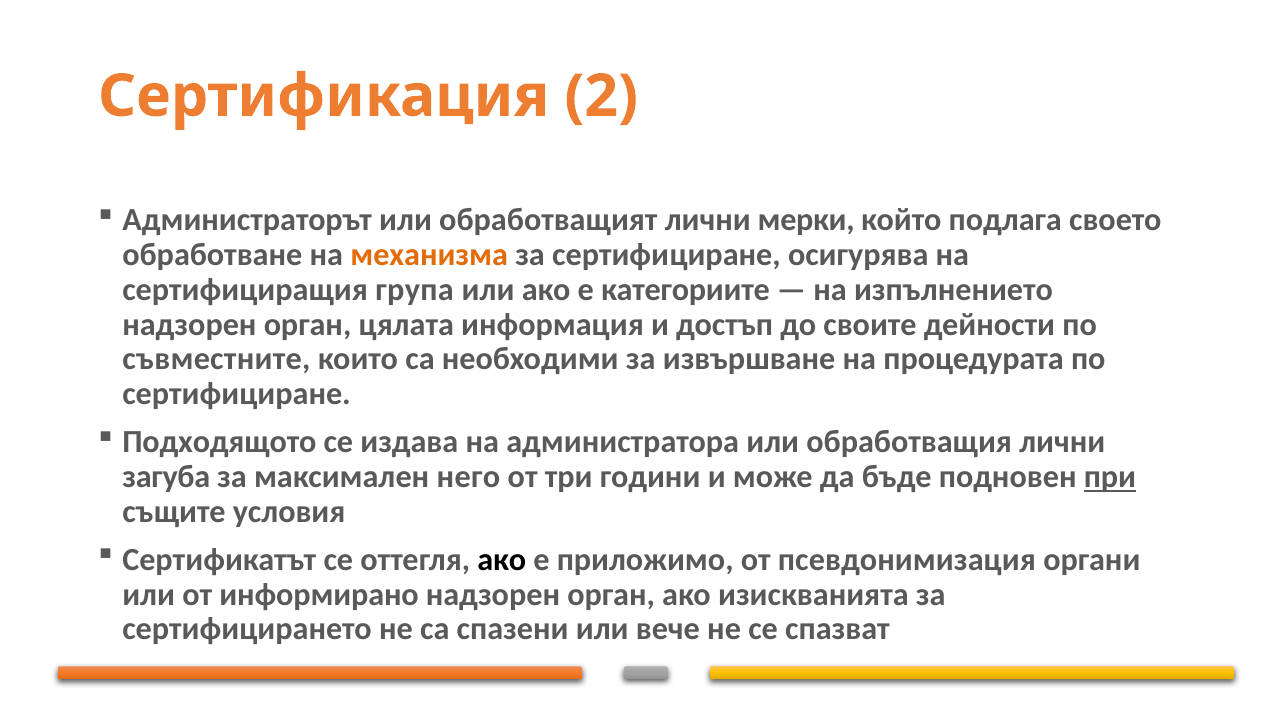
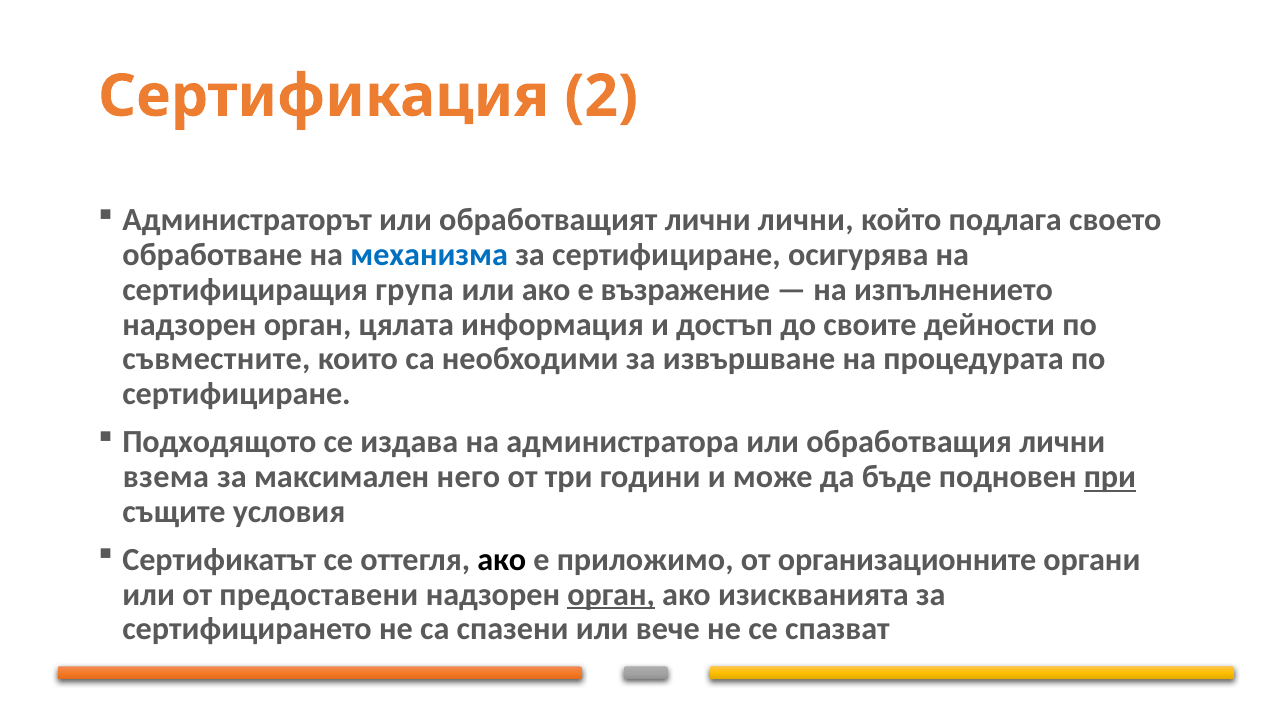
лични мерки: мерки -> лични
механизма colour: orange -> blue
категориите: категориите -> възражение
загуба: загуба -> взема
псевдонимизация: псевдонимизация -> организационните
информирано: информирано -> предоставени
орган at (611, 595) underline: none -> present
